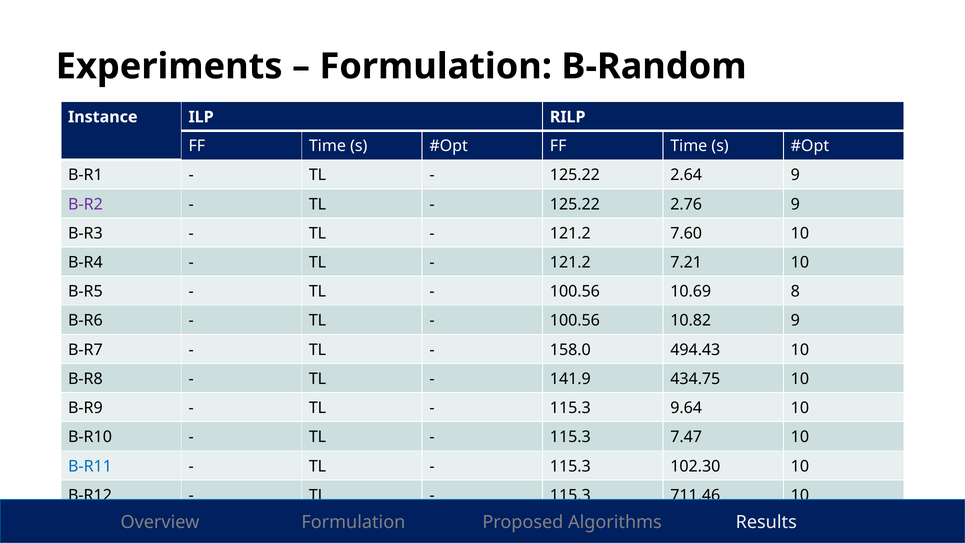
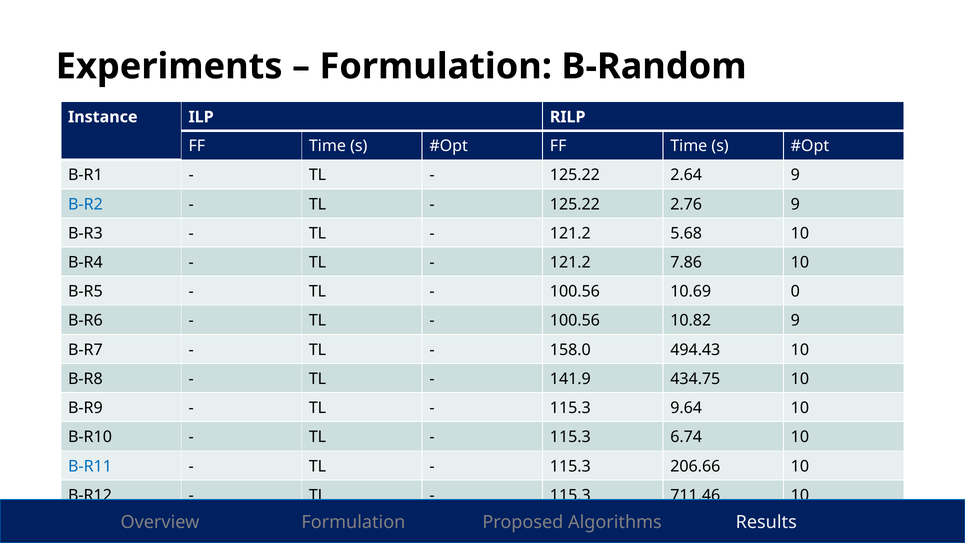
B-R2 colour: purple -> blue
7.60: 7.60 -> 5.68
7.21: 7.21 -> 7.86
8: 8 -> 0
7.47: 7.47 -> 6.74
102.30: 102.30 -> 206.66
